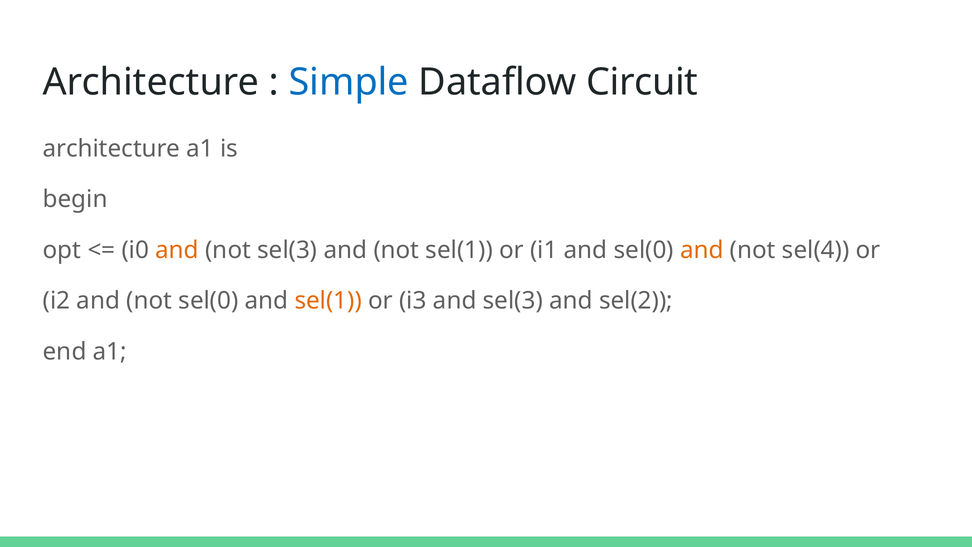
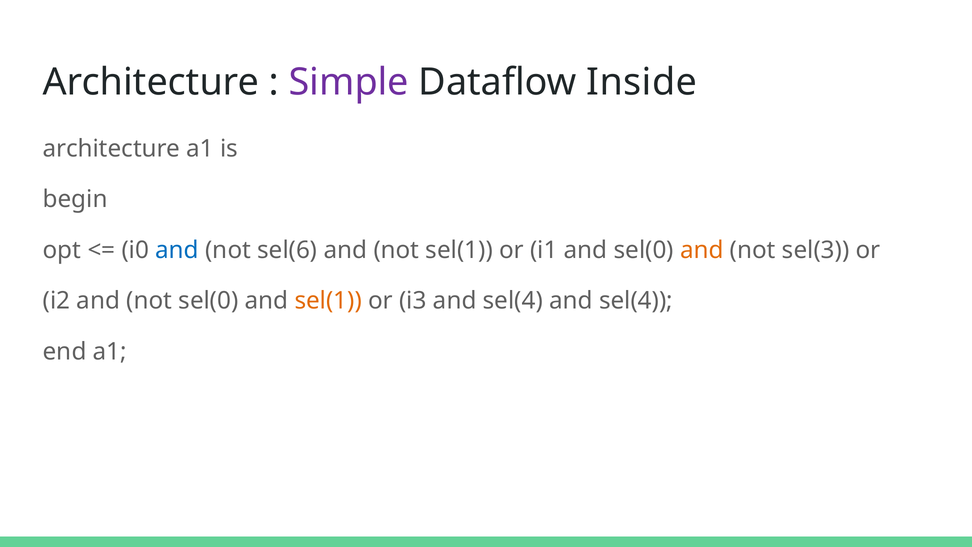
Simple colour: blue -> purple
Circuit: Circuit -> Inside
and at (177, 250) colour: orange -> blue
not sel(3: sel(3 -> sel(6
sel(4: sel(4 -> sel(3
i3 and sel(3: sel(3 -> sel(4
sel(2 at (636, 301): sel(2 -> sel(4
